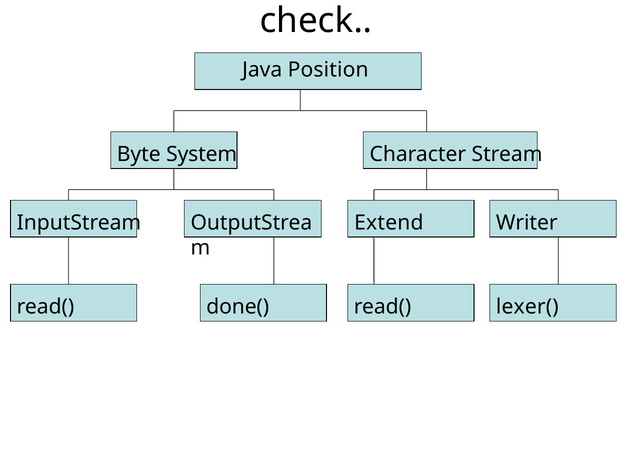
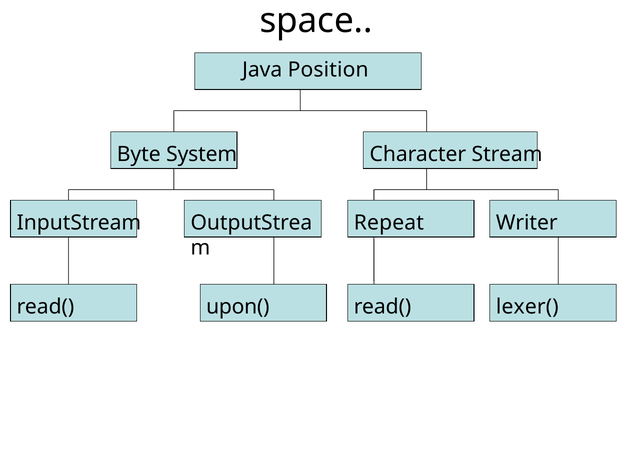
check: check -> space
Extend: Extend -> Repeat
done(: done( -> upon(
